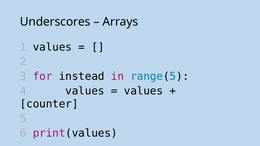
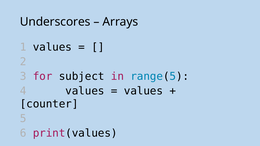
instead: instead -> subject
